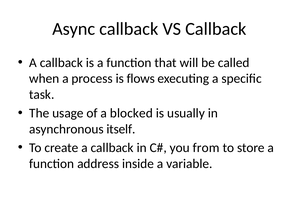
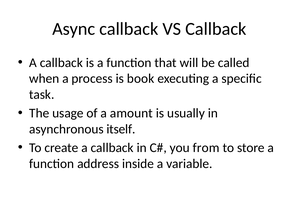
flows: flows -> book
blocked: blocked -> amount
